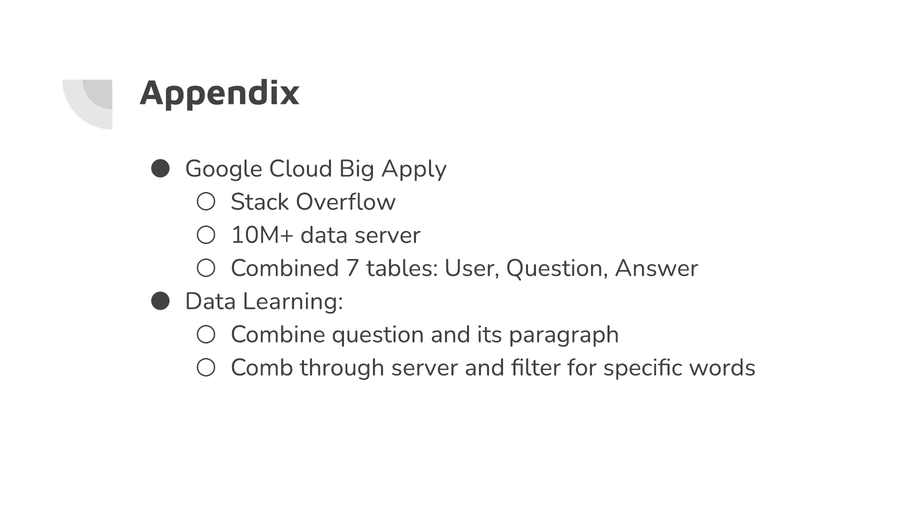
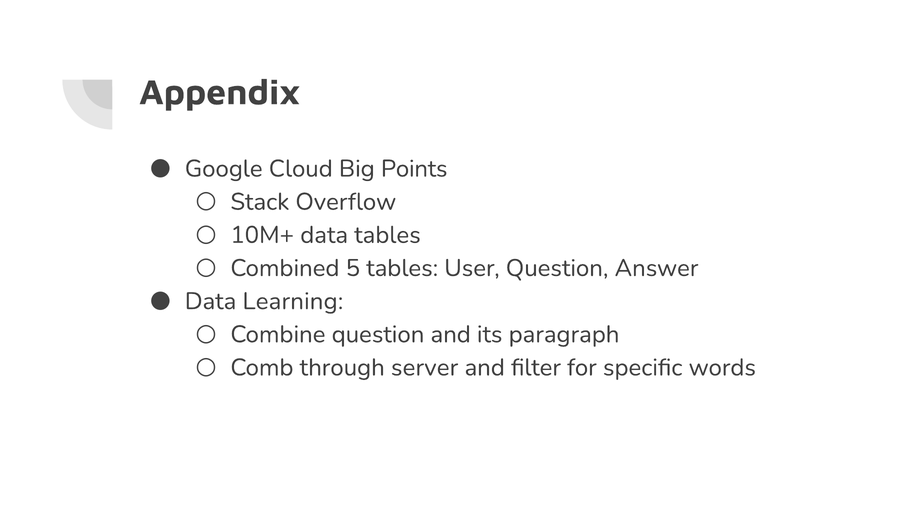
Apply: Apply -> Points
data server: server -> tables
7: 7 -> 5
